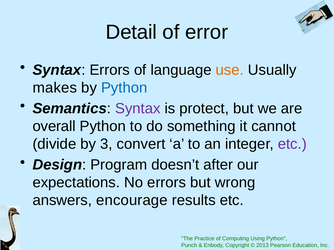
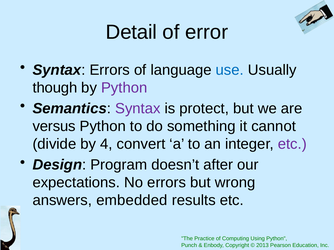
use colour: orange -> blue
makes: makes -> though
Python at (124, 88) colour: blue -> purple
overall: overall -> versus
3: 3 -> 4
encourage: encourage -> embedded
